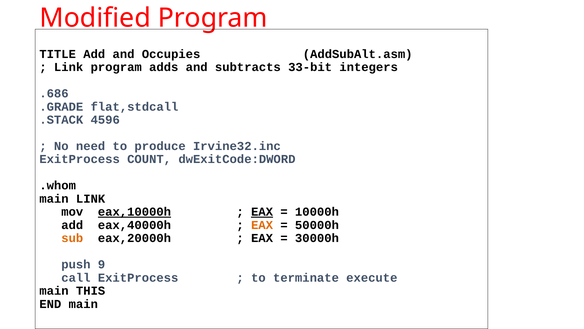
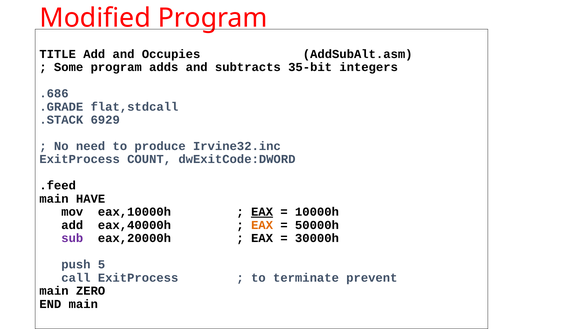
Link at (69, 67): Link -> Some
33-bit: 33-bit -> 35-bit
4596: 4596 -> 6929
.whom: .whom -> .feed
main LINK: LINK -> HAVE
eax,10000h underline: present -> none
sub colour: orange -> purple
9: 9 -> 5
execute: execute -> prevent
THIS: THIS -> ZERO
